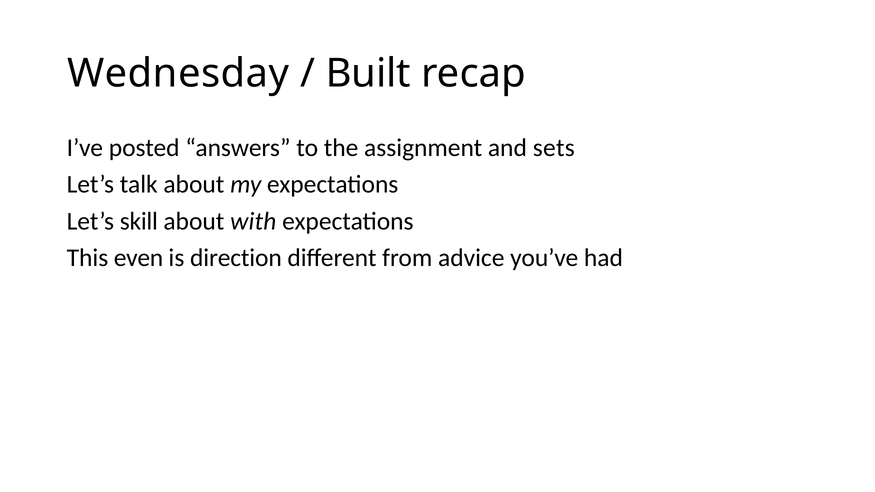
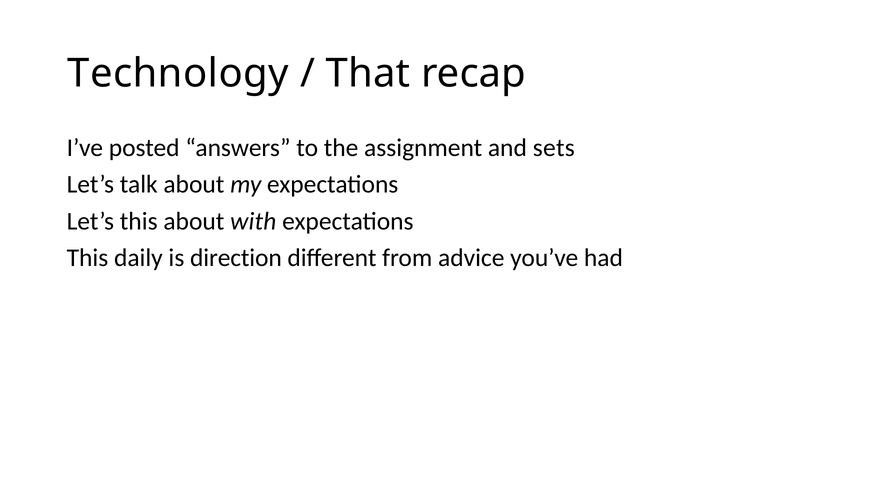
Wednesday: Wednesday -> Technology
Built: Built -> That
Let’s skill: skill -> this
even: even -> daily
